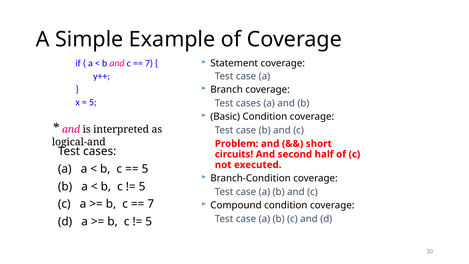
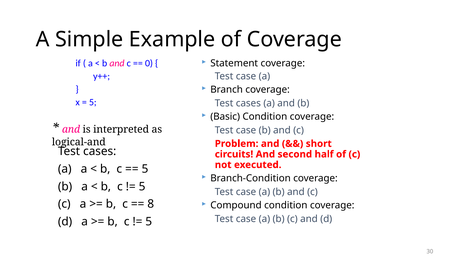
7 at (149, 63): 7 -> 0
7 at (151, 204): 7 -> 8
